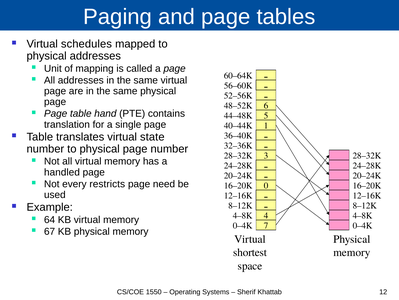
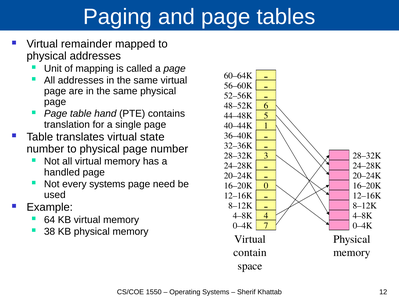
schedules: schedules -> remainder
every restricts: restricts -> systems
67: 67 -> 38
shortest: shortest -> contain
